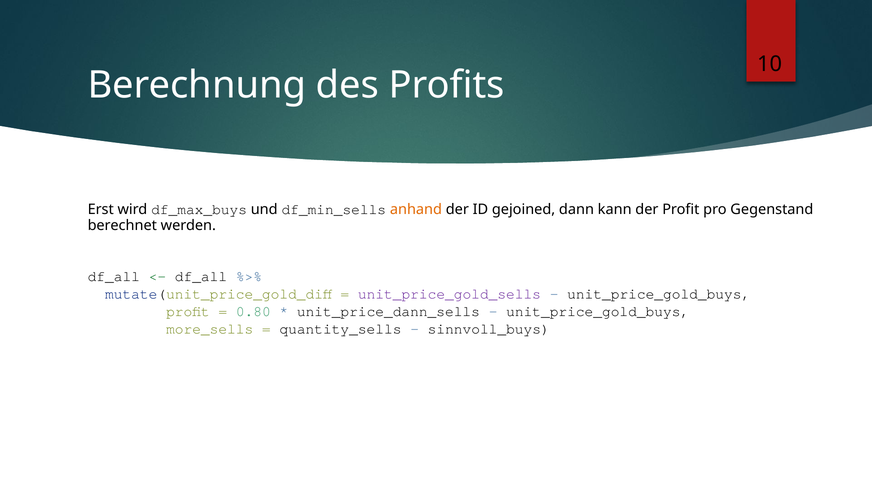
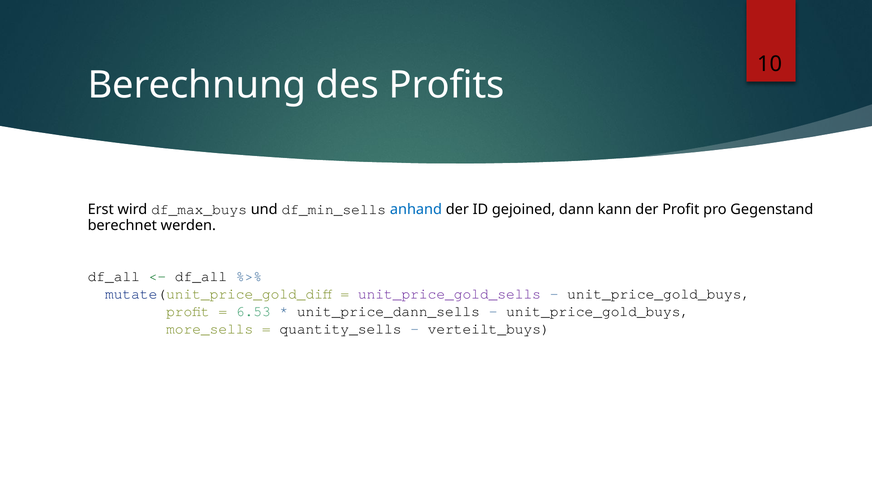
anhand colour: orange -> blue
0.80: 0.80 -> 6.53
sinnvoll_buys: sinnvoll_buys -> verteilt_buys
